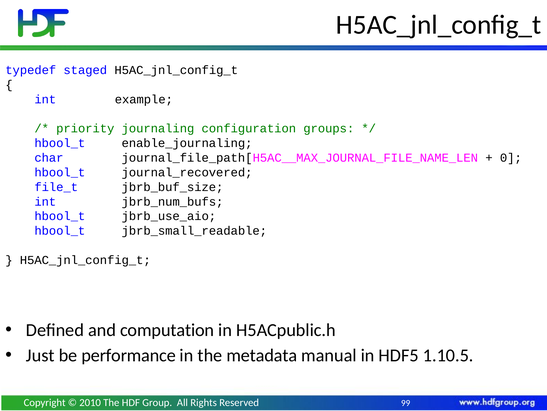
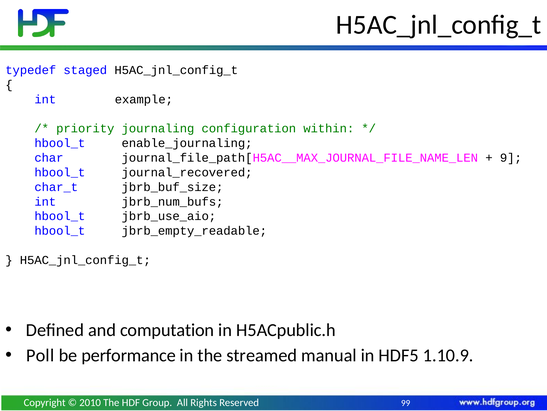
groups: groups -> within
0: 0 -> 9
file_t: file_t -> char_t
jbrb_small_readable: jbrb_small_readable -> jbrb_empty_readable
Just: Just -> Poll
metadata: metadata -> streamed
1.10.5: 1.10.5 -> 1.10.9
